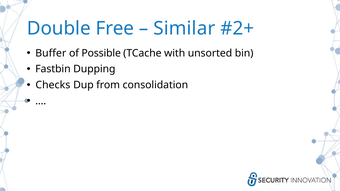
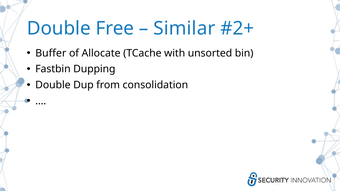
Possible: Possible -> Allocate
Checks at (53, 85): Checks -> Double
